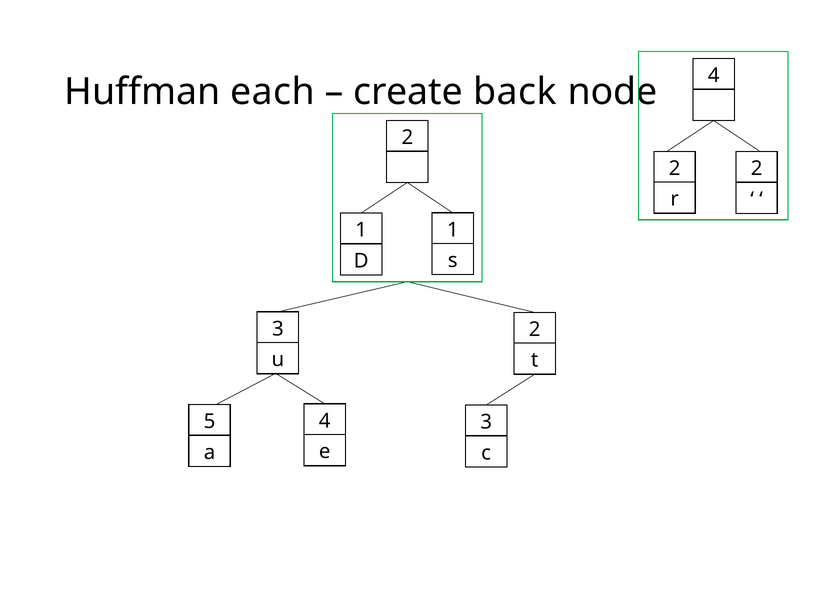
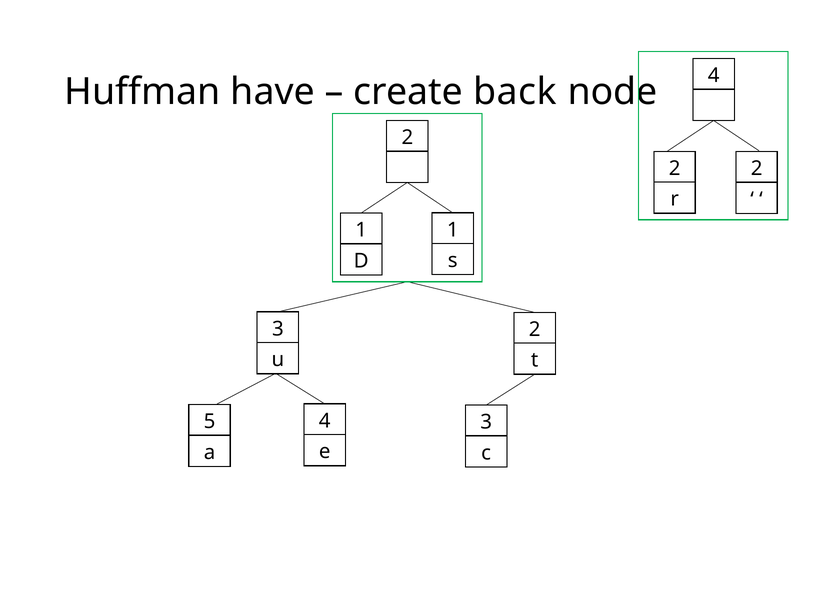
each: each -> have
